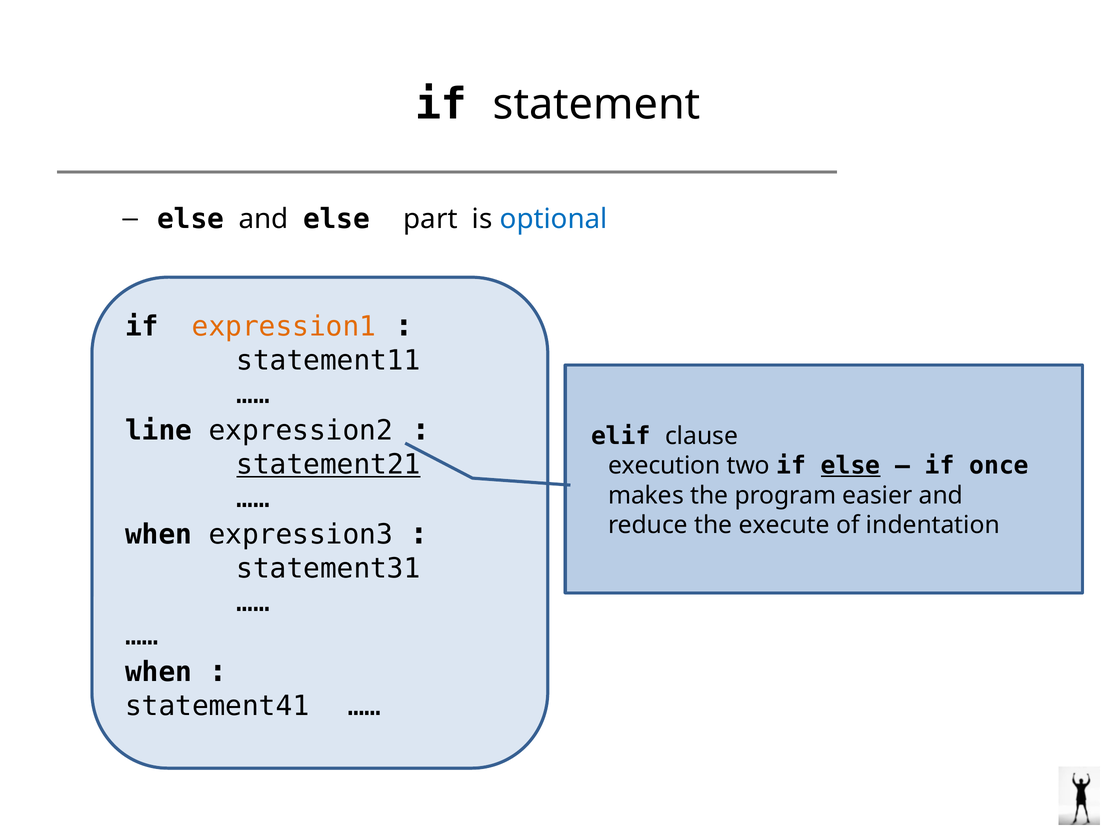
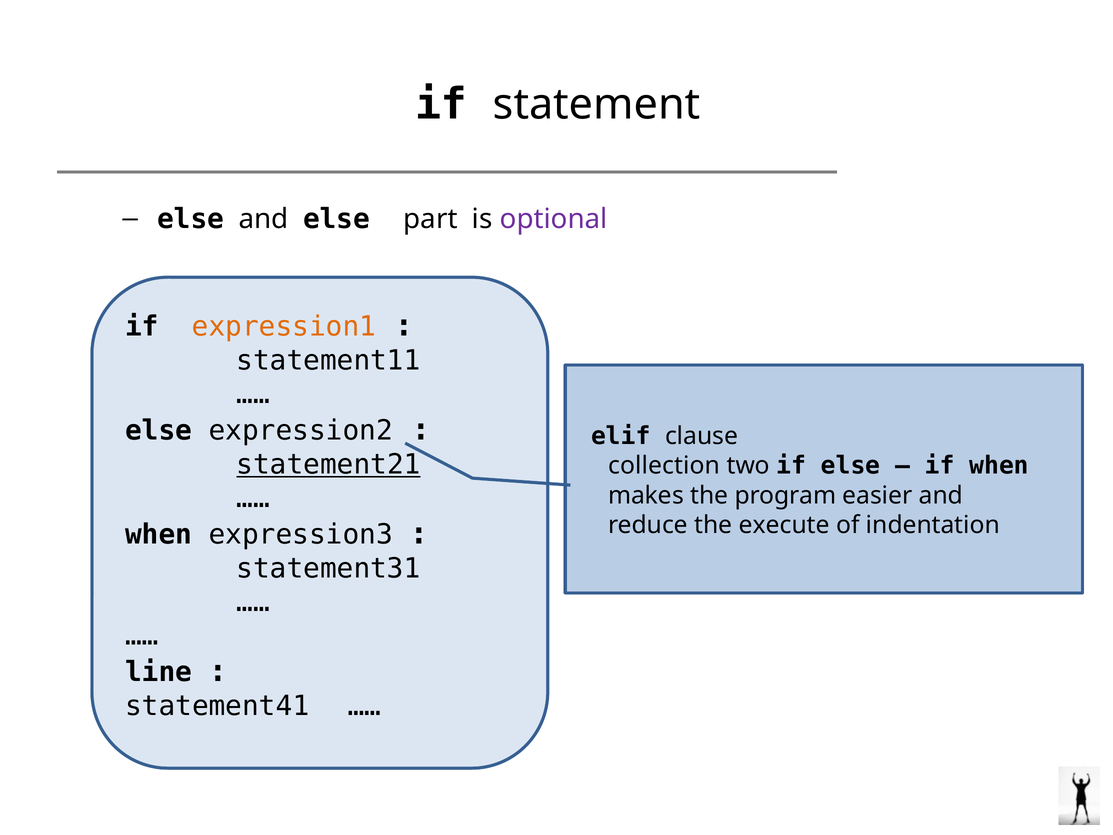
optional colour: blue -> purple
line at (159, 430): line -> else
execution: execution -> collection
else at (851, 466) underline: present -> none
if once: once -> when
when at (159, 672): when -> line
